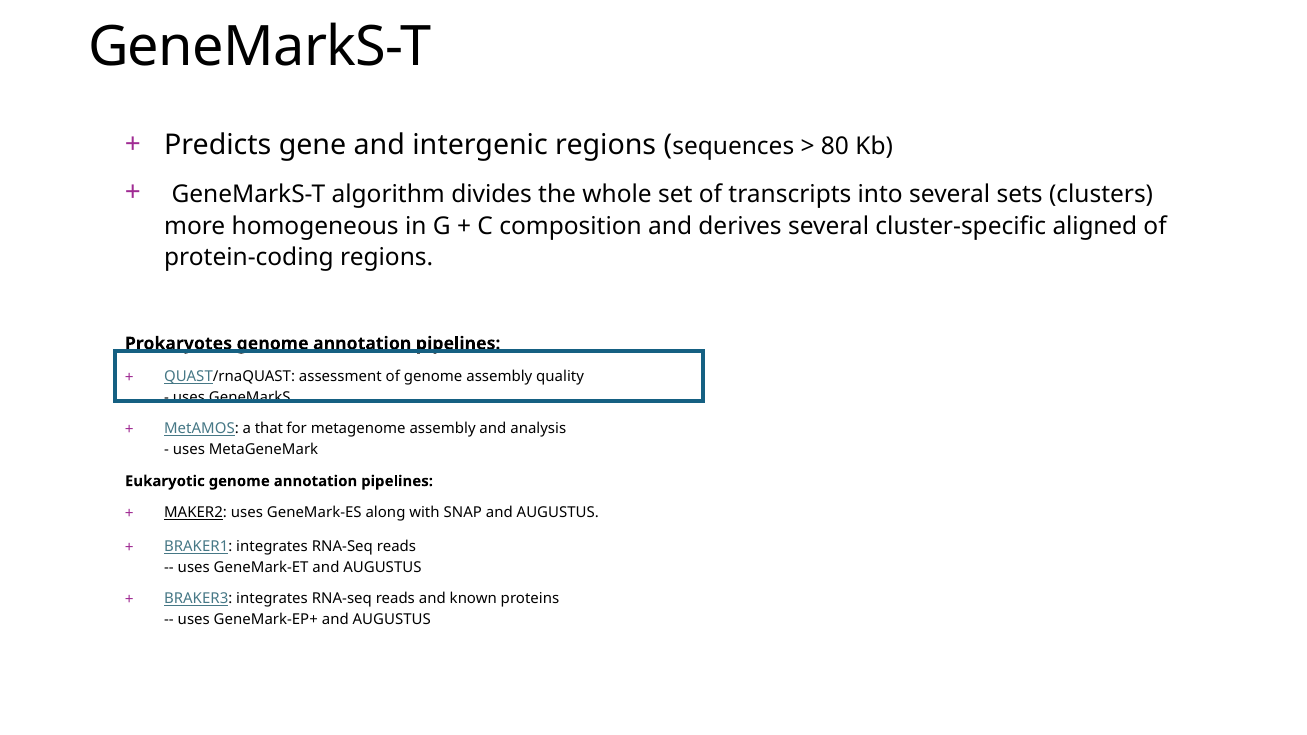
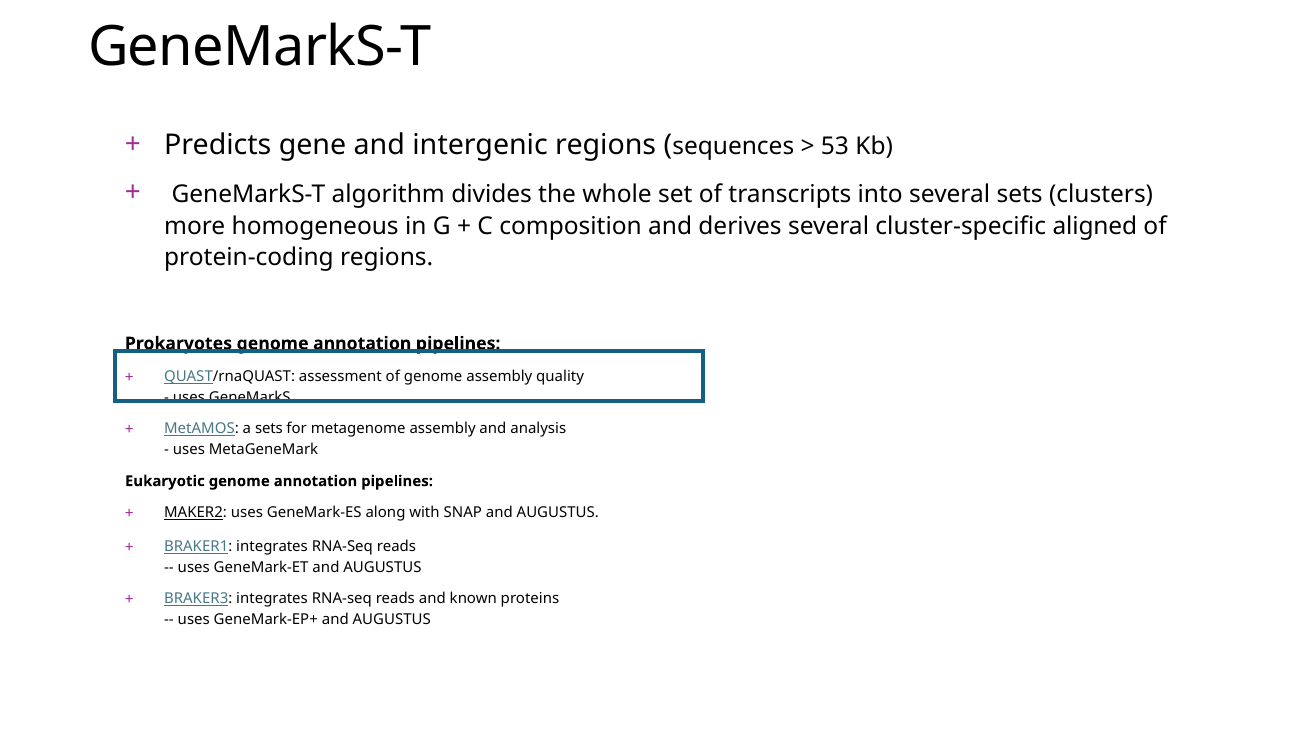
80: 80 -> 53
a that: that -> sets
